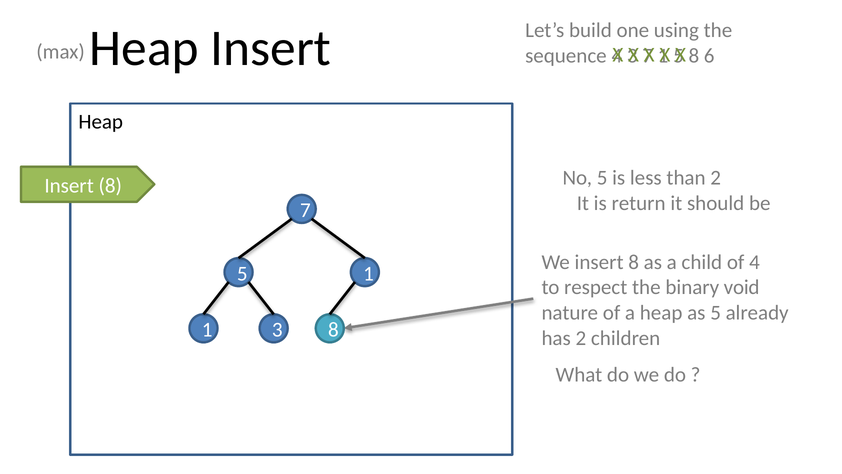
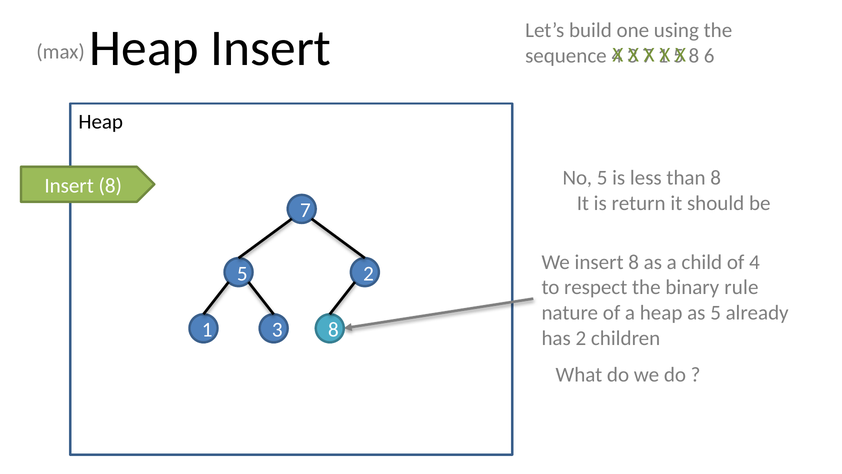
than 2: 2 -> 8
1 at (369, 273): 1 -> 2
void: void -> rule
